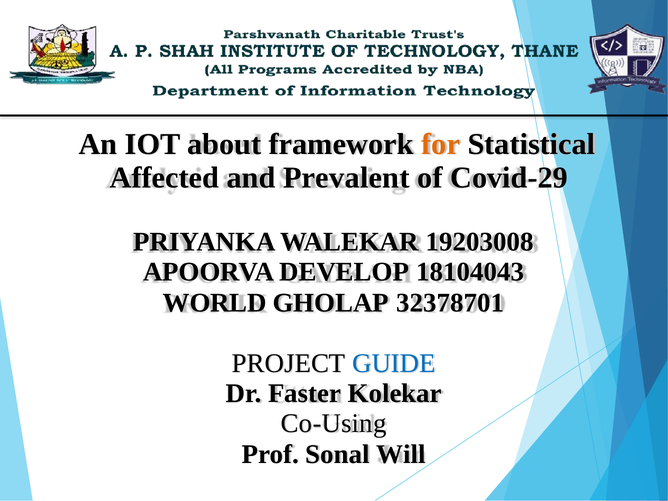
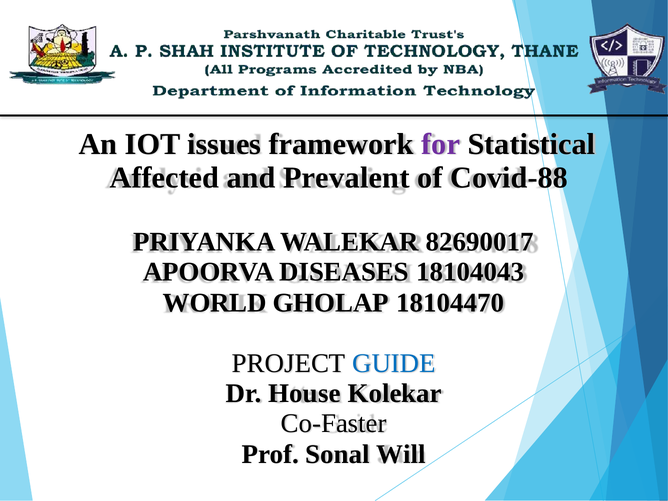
about: about -> issues
for colour: orange -> purple
Covid-29: Covid-29 -> Covid-88
19203008: 19203008 -> 82690017
DEVELOP: DEVELOP -> DISEASES
32378701: 32378701 -> 18104470
Faster: Faster -> House
Co-Using: Co-Using -> Co-Faster
